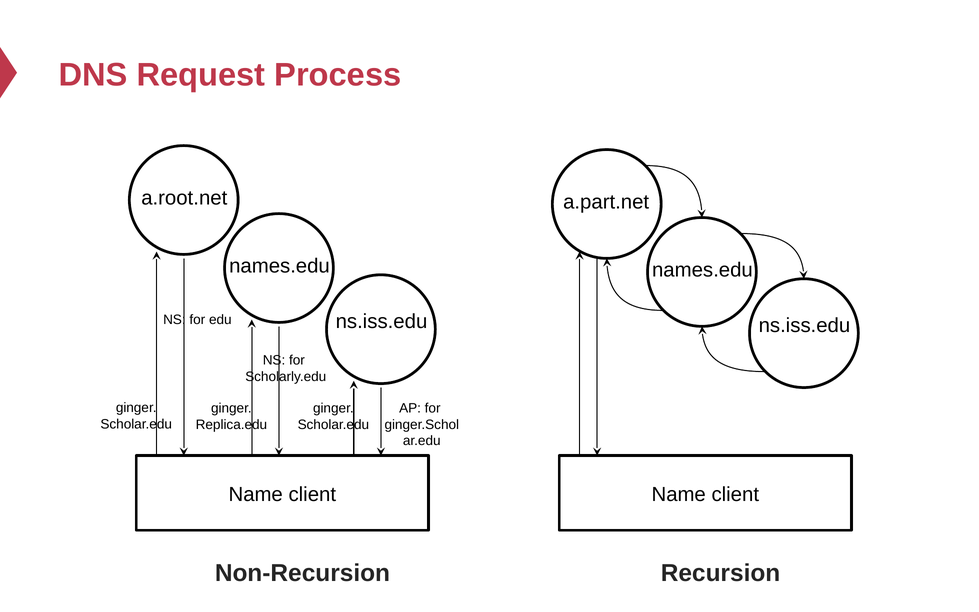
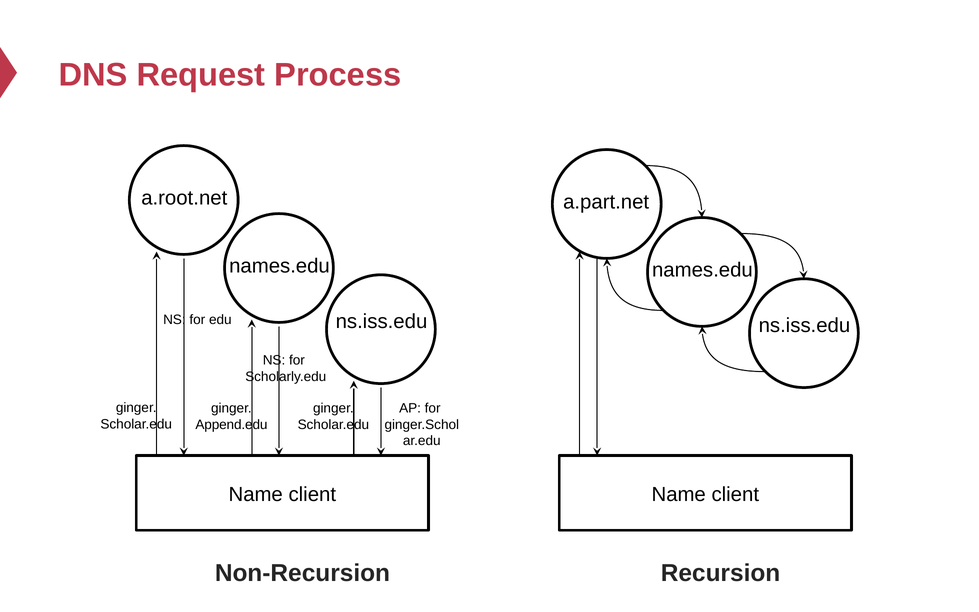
Replica.edu: Replica.edu -> Append.edu
